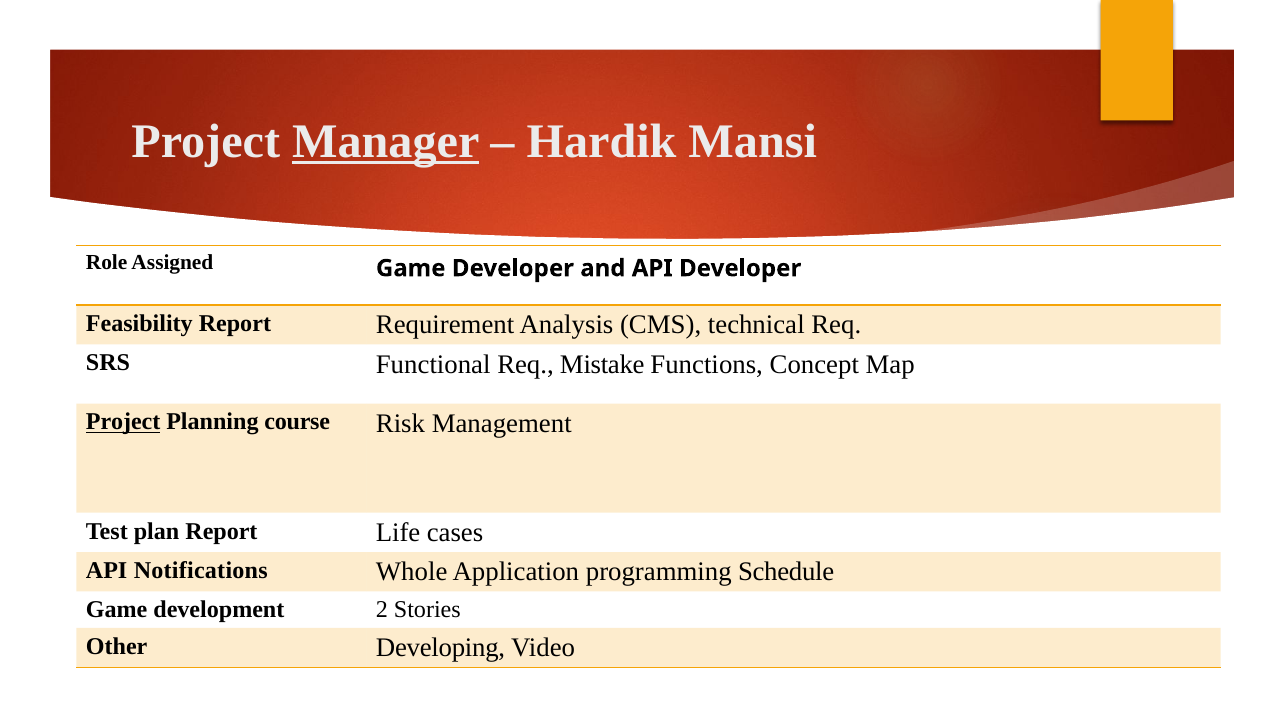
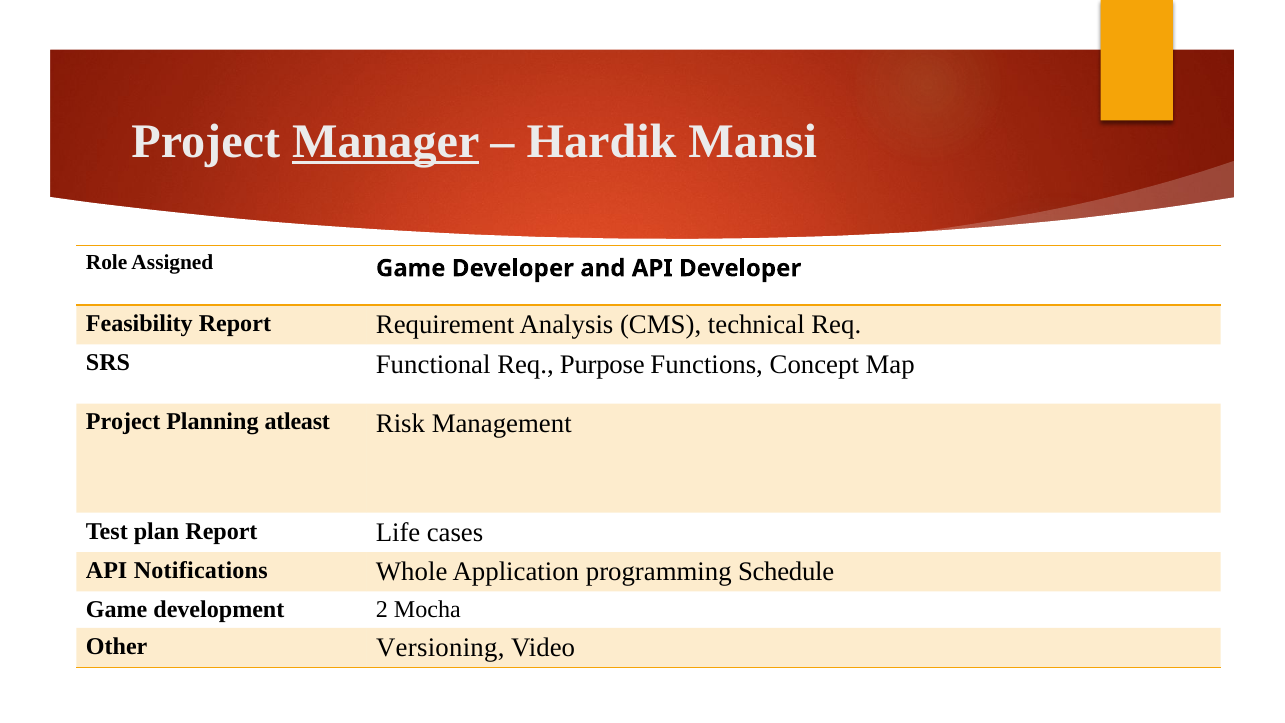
Mistake: Mistake -> Purpose
Project at (123, 422) underline: present -> none
course: course -> atleast
Stories: Stories -> Mocha
Developing: Developing -> Versioning
